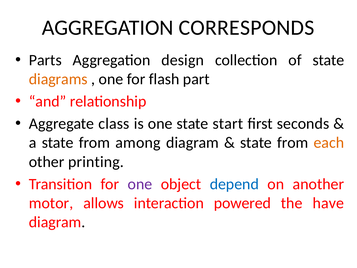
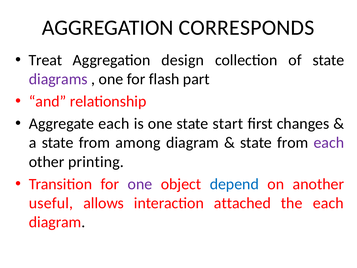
Parts: Parts -> Treat
diagrams colour: orange -> purple
Aggregate class: class -> each
seconds: seconds -> changes
each at (329, 143) colour: orange -> purple
motor: motor -> useful
powered: powered -> attached
the have: have -> each
